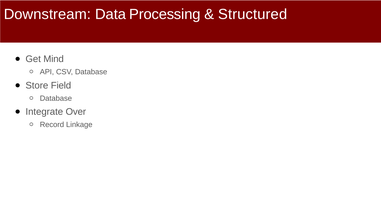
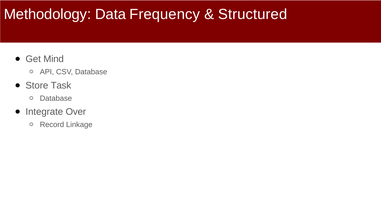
Downstream: Downstream -> Methodology
Processing: Processing -> Frequency
Field: Field -> Task
